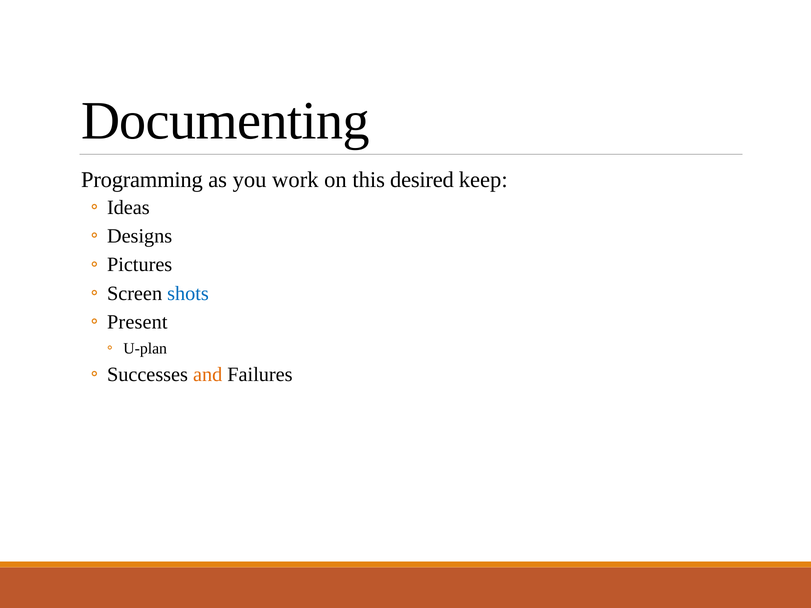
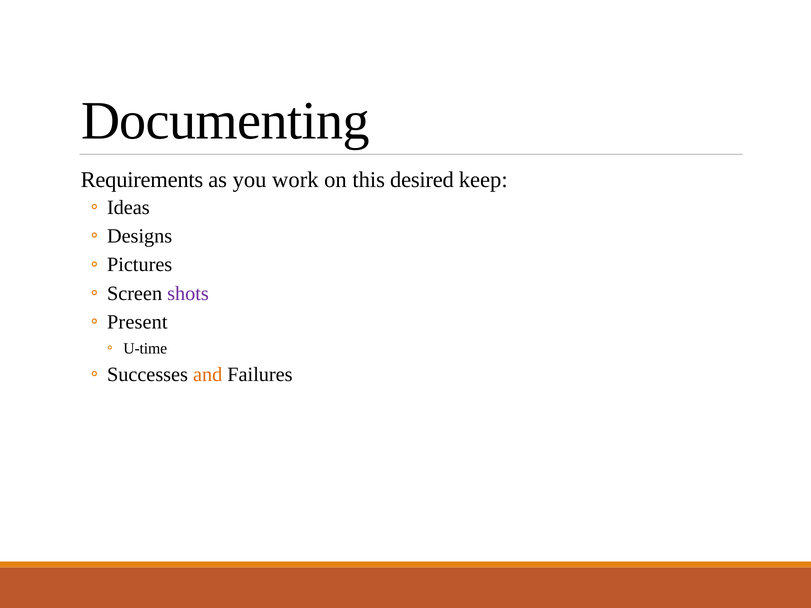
Programming: Programming -> Requirements
shots colour: blue -> purple
U-plan: U-plan -> U-time
